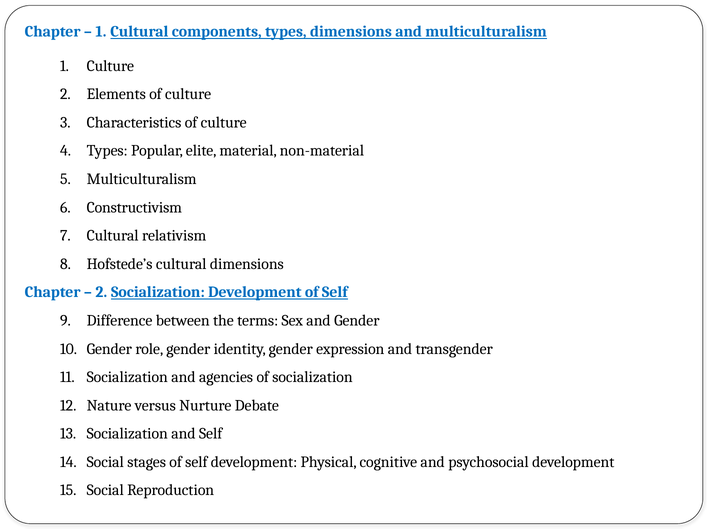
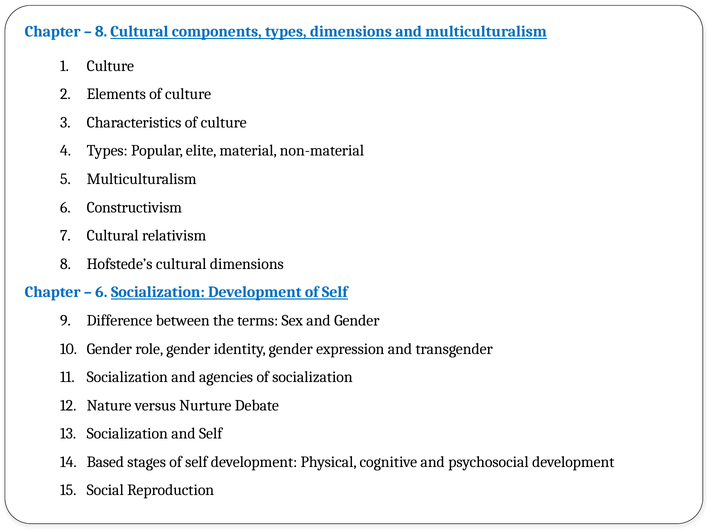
1 at (101, 32): 1 -> 8
2 at (101, 292): 2 -> 6
Social at (105, 462): Social -> Based
